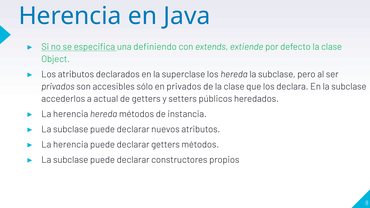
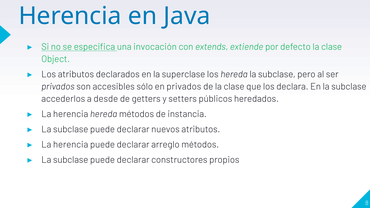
definiendo: definiendo -> invocación
actual: actual -> desde
declarar getters: getters -> arreglo
